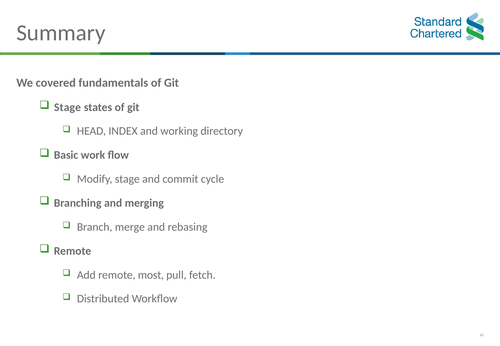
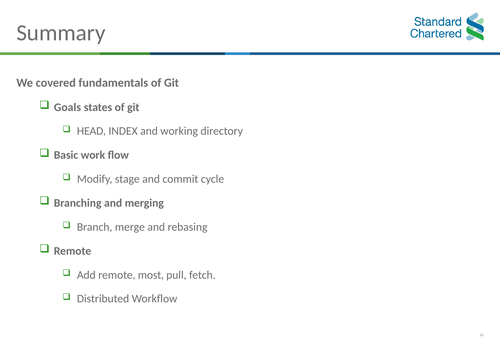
Stage at (68, 107): Stage -> Goals
